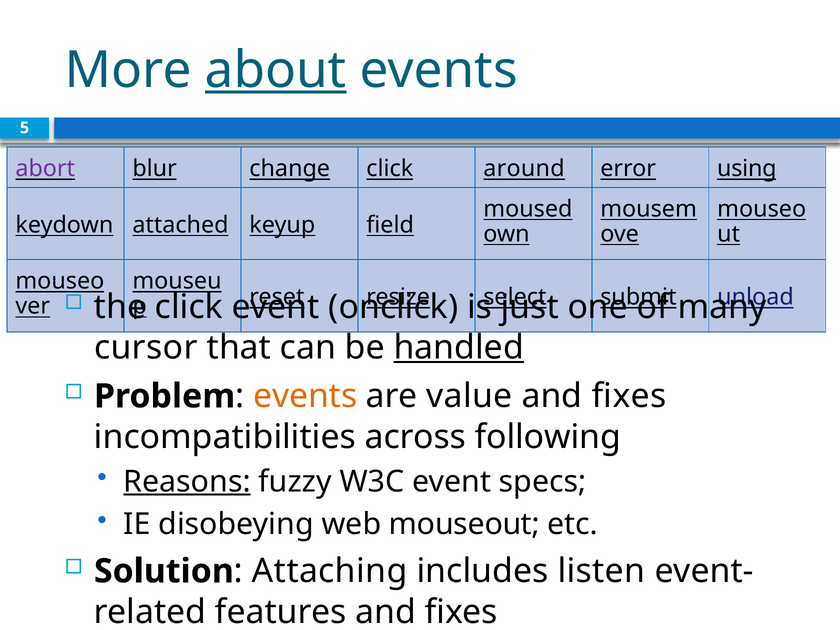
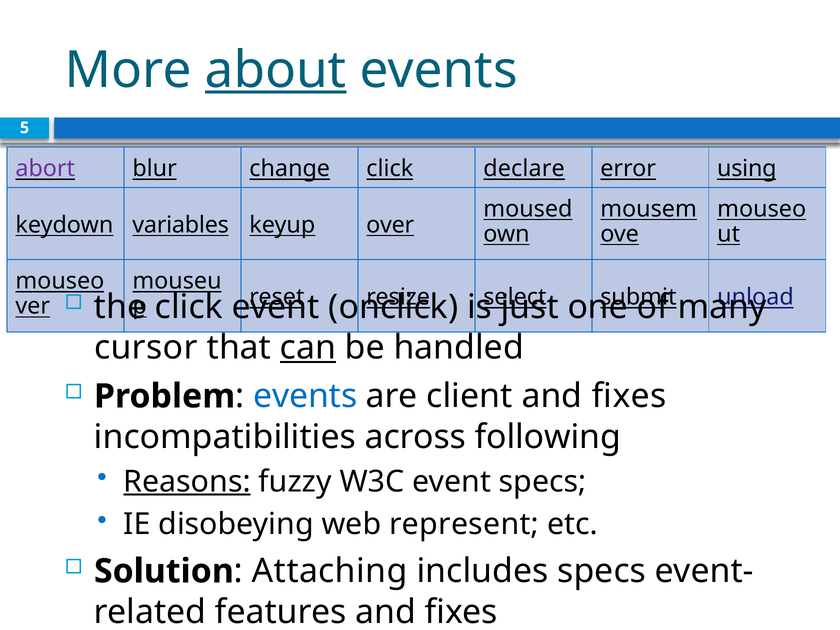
around: around -> declare
attached: attached -> variables
field: field -> over
can underline: none -> present
handled underline: present -> none
events at (305, 396) colour: orange -> blue
value: value -> client
mouseout: mouseout -> represent
includes listen: listen -> specs
